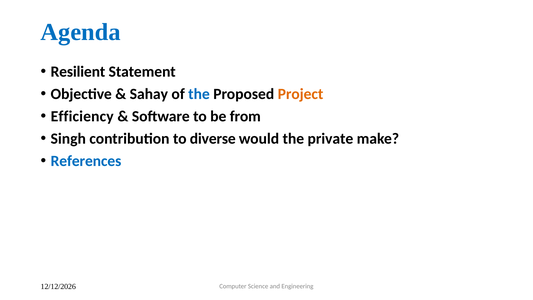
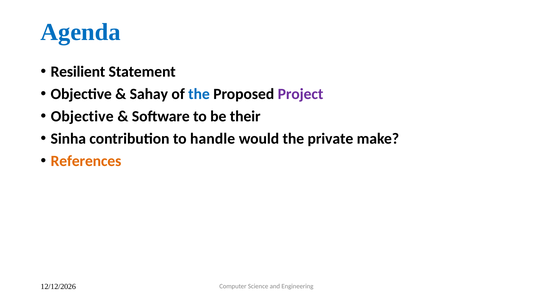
Project colour: orange -> purple
Efficiency at (82, 116): Efficiency -> Objective
from: from -> their
Singh: Singh -> Sinha
diverse: diverse -> handle
References colour: blue -> orange
